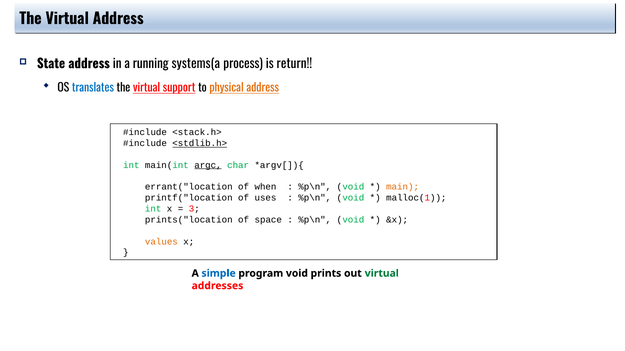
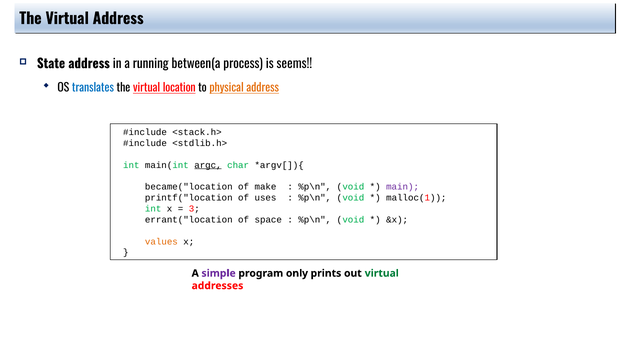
systems(a: systems(a -> between(a
return: return -> seems
support: support -> location
<stdlib.h> underline: present -> none
errant("location: errant("location -> became("location
when: when -> make
main at (403, 187) colour: orange -> purple
prints("location: prints("location -> errant("location
simple colour: blue -> purple
program void: void -> only
